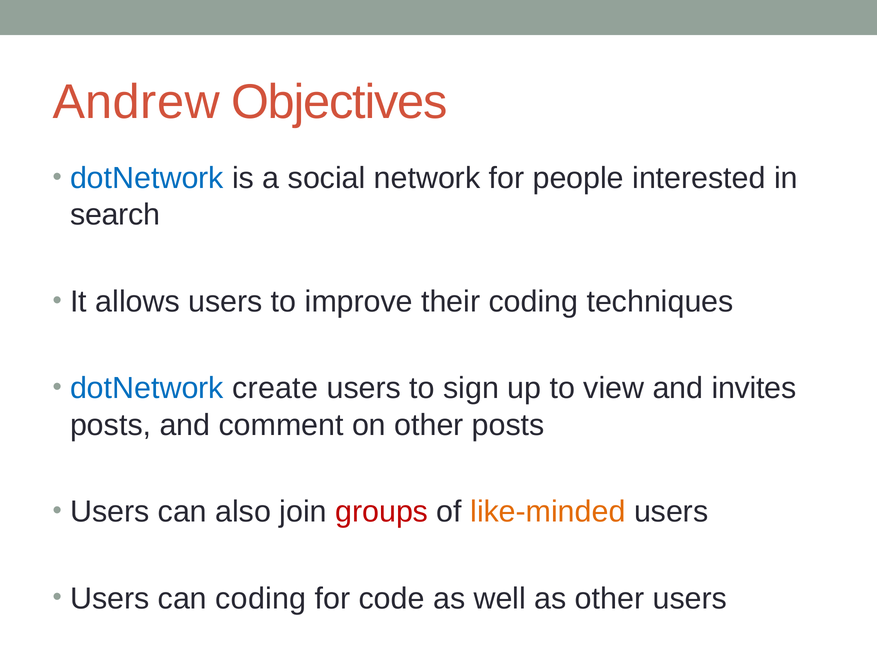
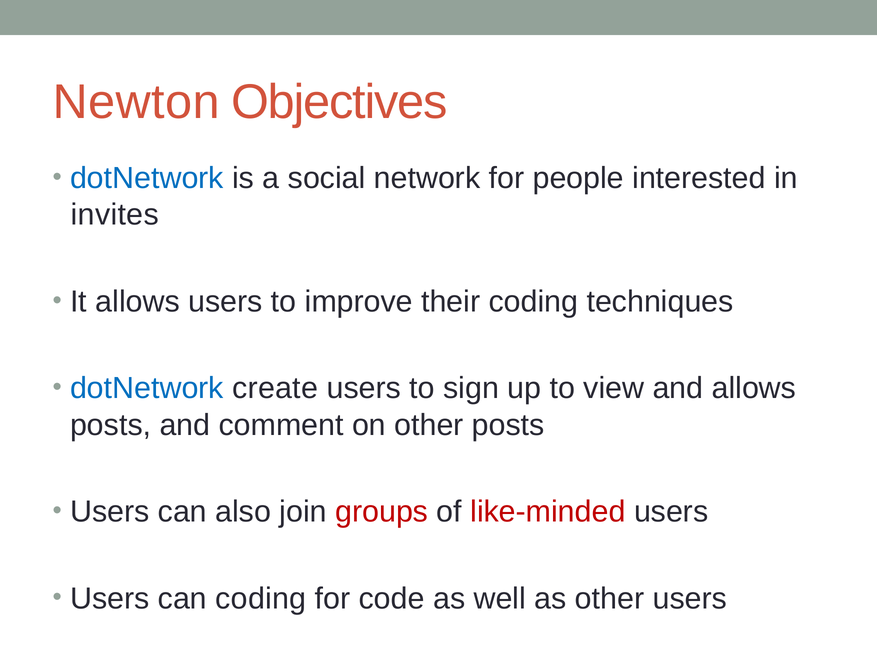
Andrew: Andrew -> Newton
search: search -> invites
and invites: invites -> allows
like-minded colour: orange -> red
